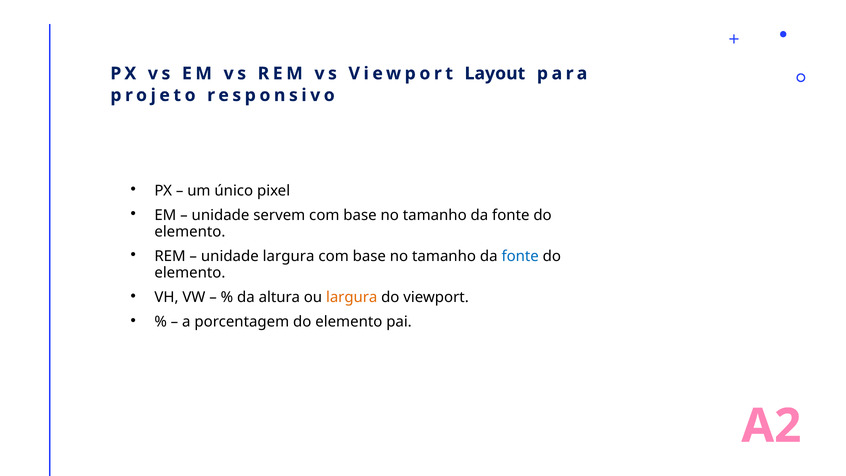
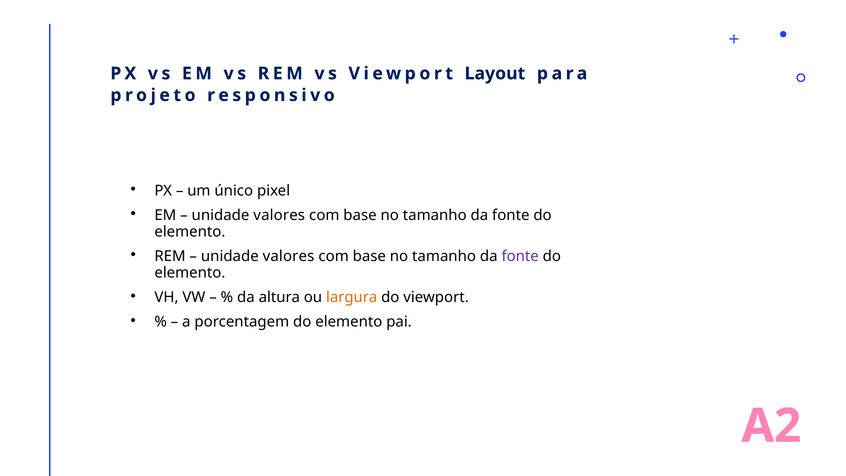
servem at (279, 215): servem -> valores
largura at (289, 256): largura -> valores
fonte at (520, 256) colour: blue -> purple
